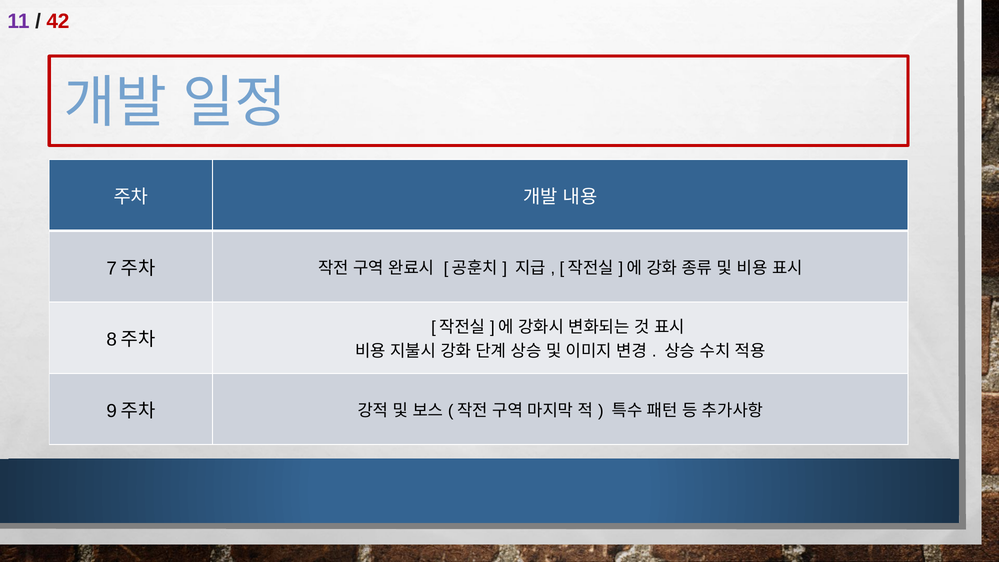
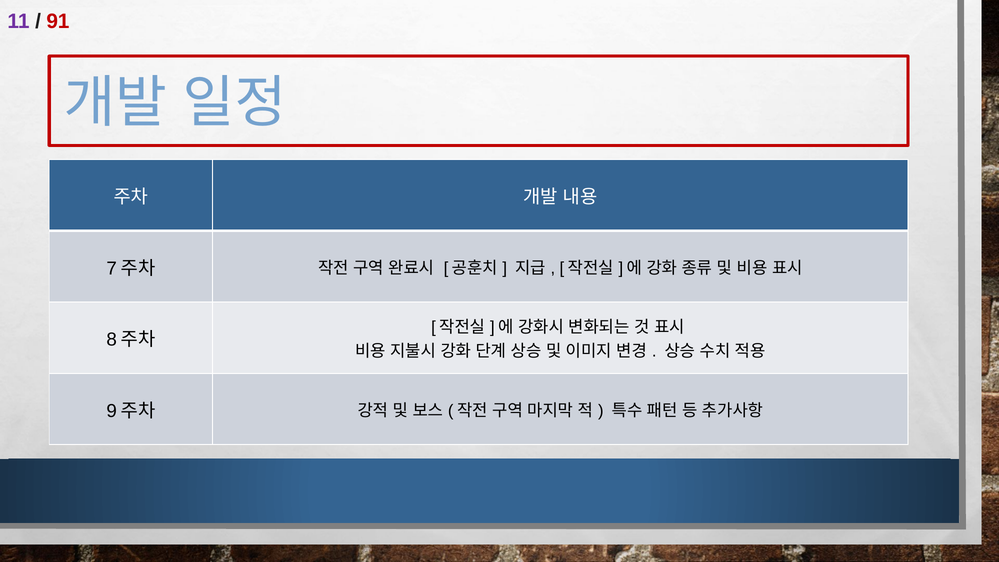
42: 42 -> 91
